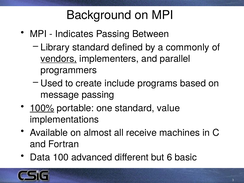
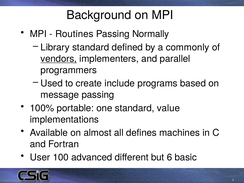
Indicates: Indicates -> Routines
Between: Between -> Normally
100% underline: present -> none
receive: receive -> defines
Data: Data -> User
